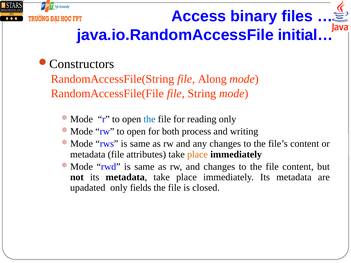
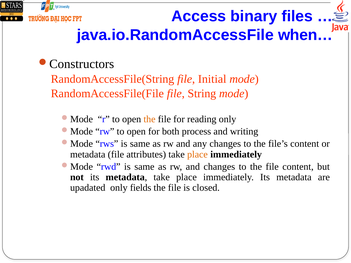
initial…: initial… -> when…
Along: Along -> Initial
the at (149, 119) colour: blue -> orange
